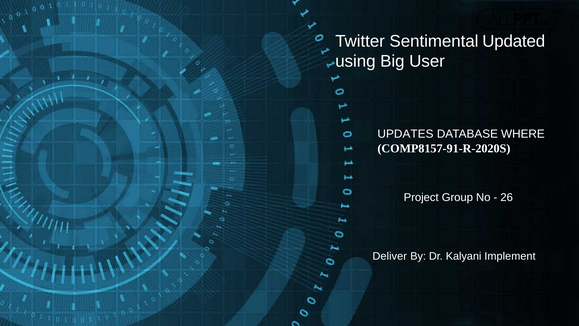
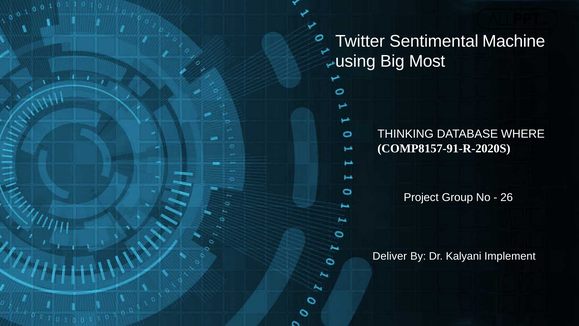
Updated: Updated -> Machine
User: User -> Most
UPDATES: UPDATES -> THINKING
